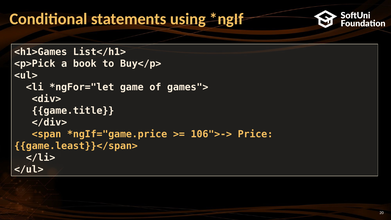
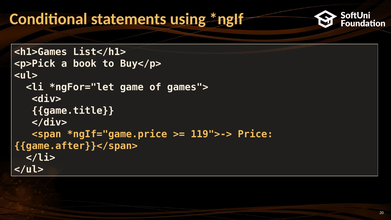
106">->: 106">-> -> 119">->
game.least}}</span>: game.least}}</span> -> game.after}}</span>
